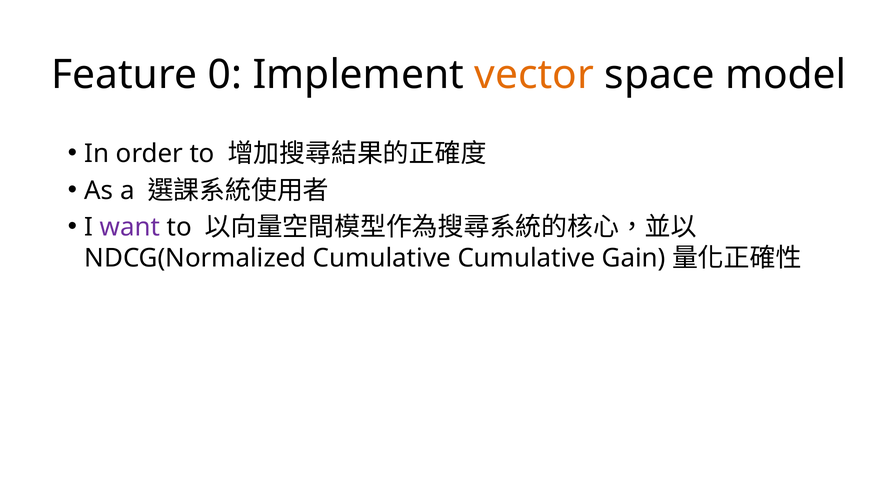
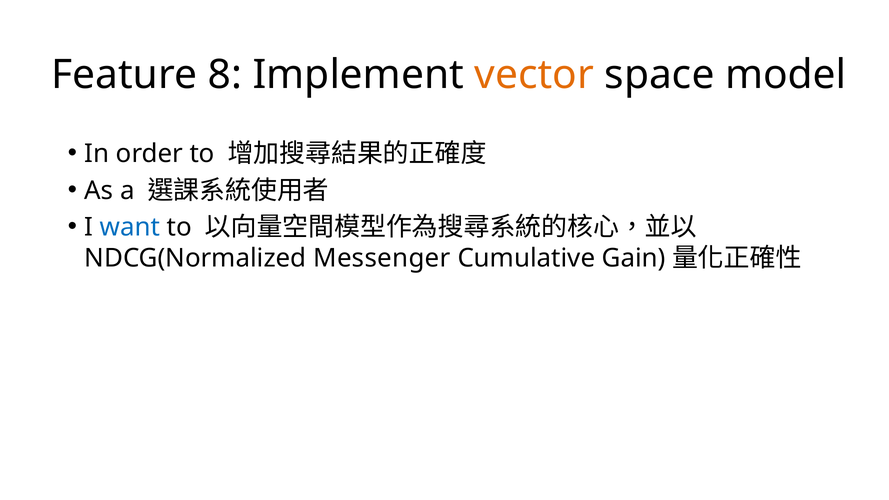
0: 0 -> 8
want colour: purple -> blue
Cumulative at (382, 258): Cumulative -> Messenger
